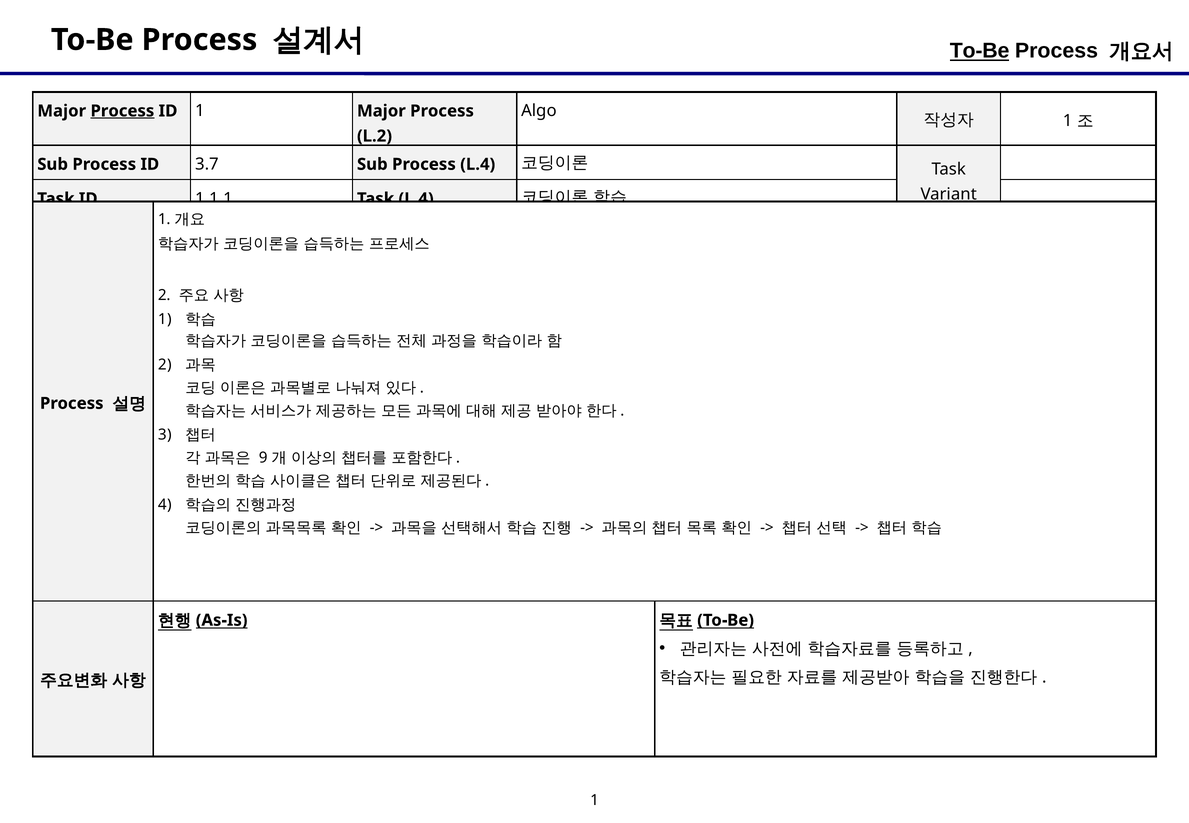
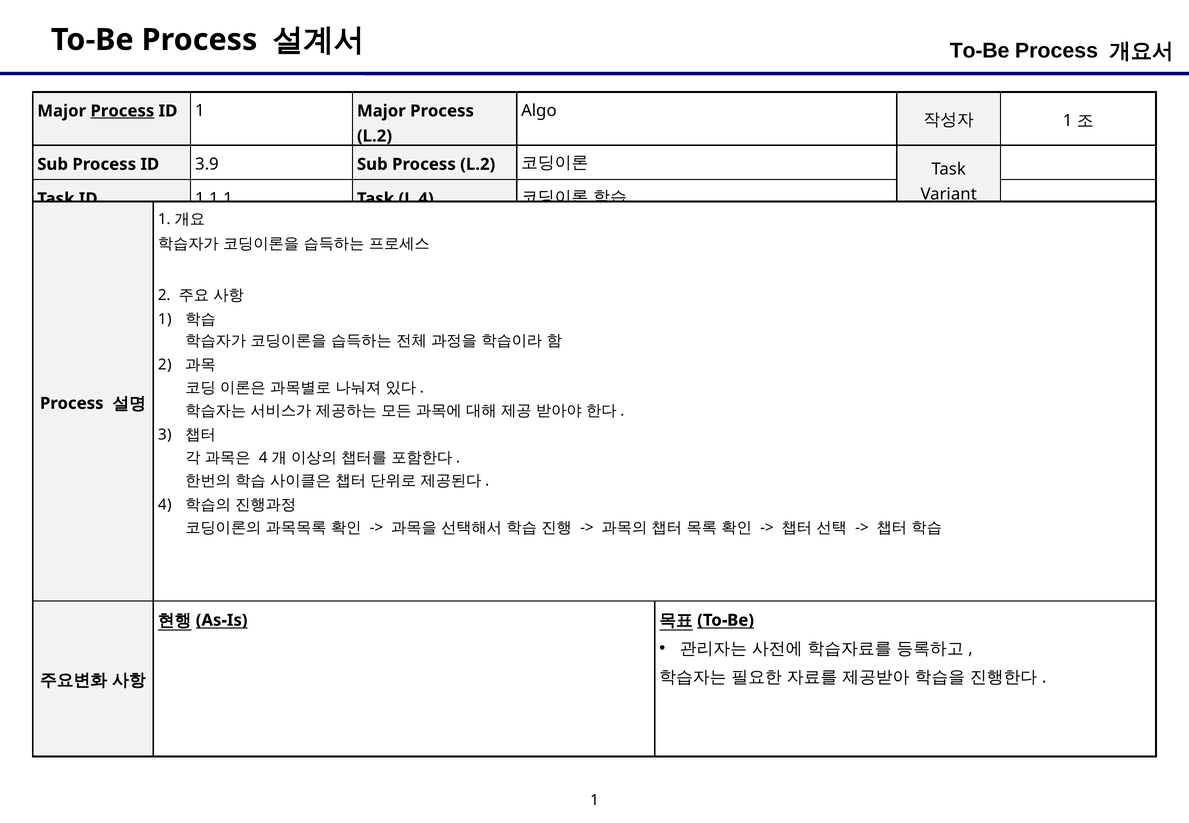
To-Be at (980, 51) underline: present -> none
3.7: 3.7 -> 3.9
Sub Process L.4: L.4 -> L.2
9 at (263, 458): 9 -> 4
